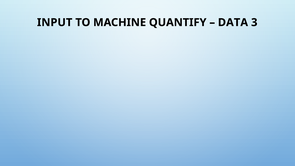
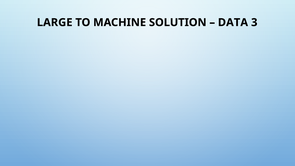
INPUT: INPUT -> LARGE
QUANTIFY: QUANTIFY -> SOLUTION
